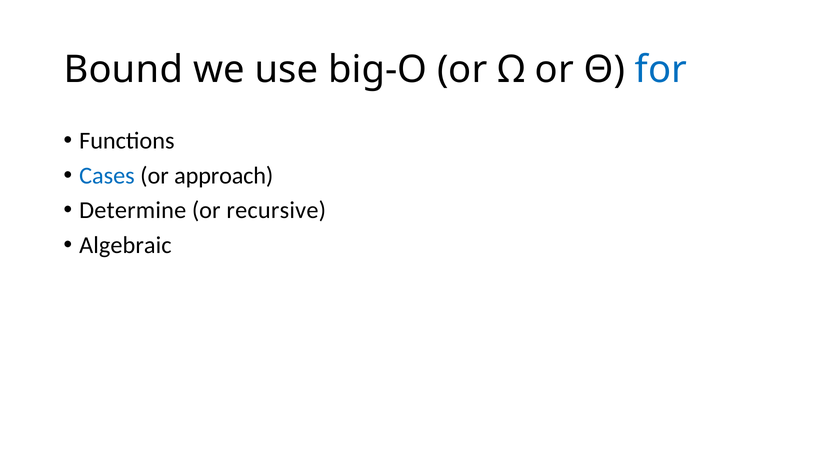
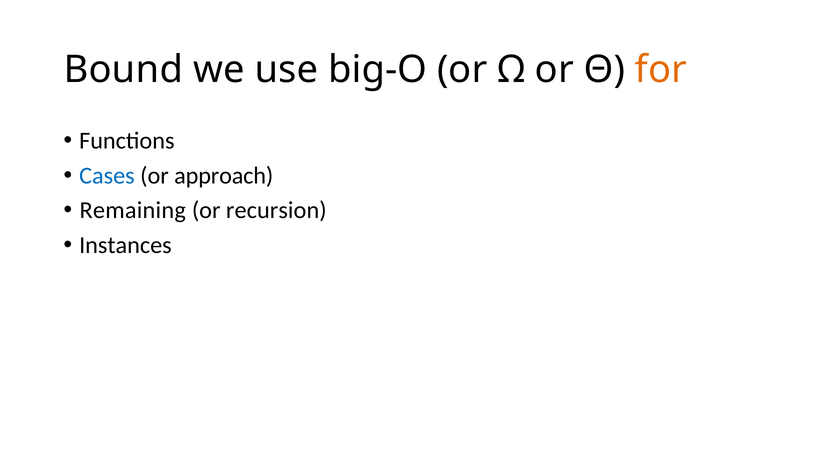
for colour: blue -> orange
Determine: Determine -> Remaining
recursive: recursive -> recursion
Algebraic: Algebraic -> Instances
